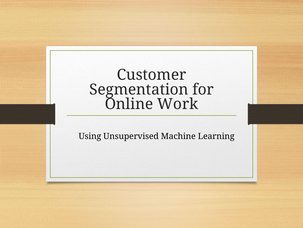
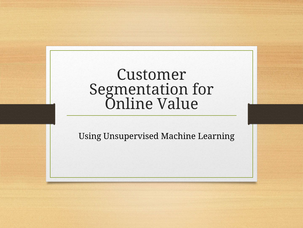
Work: Work -> Value
